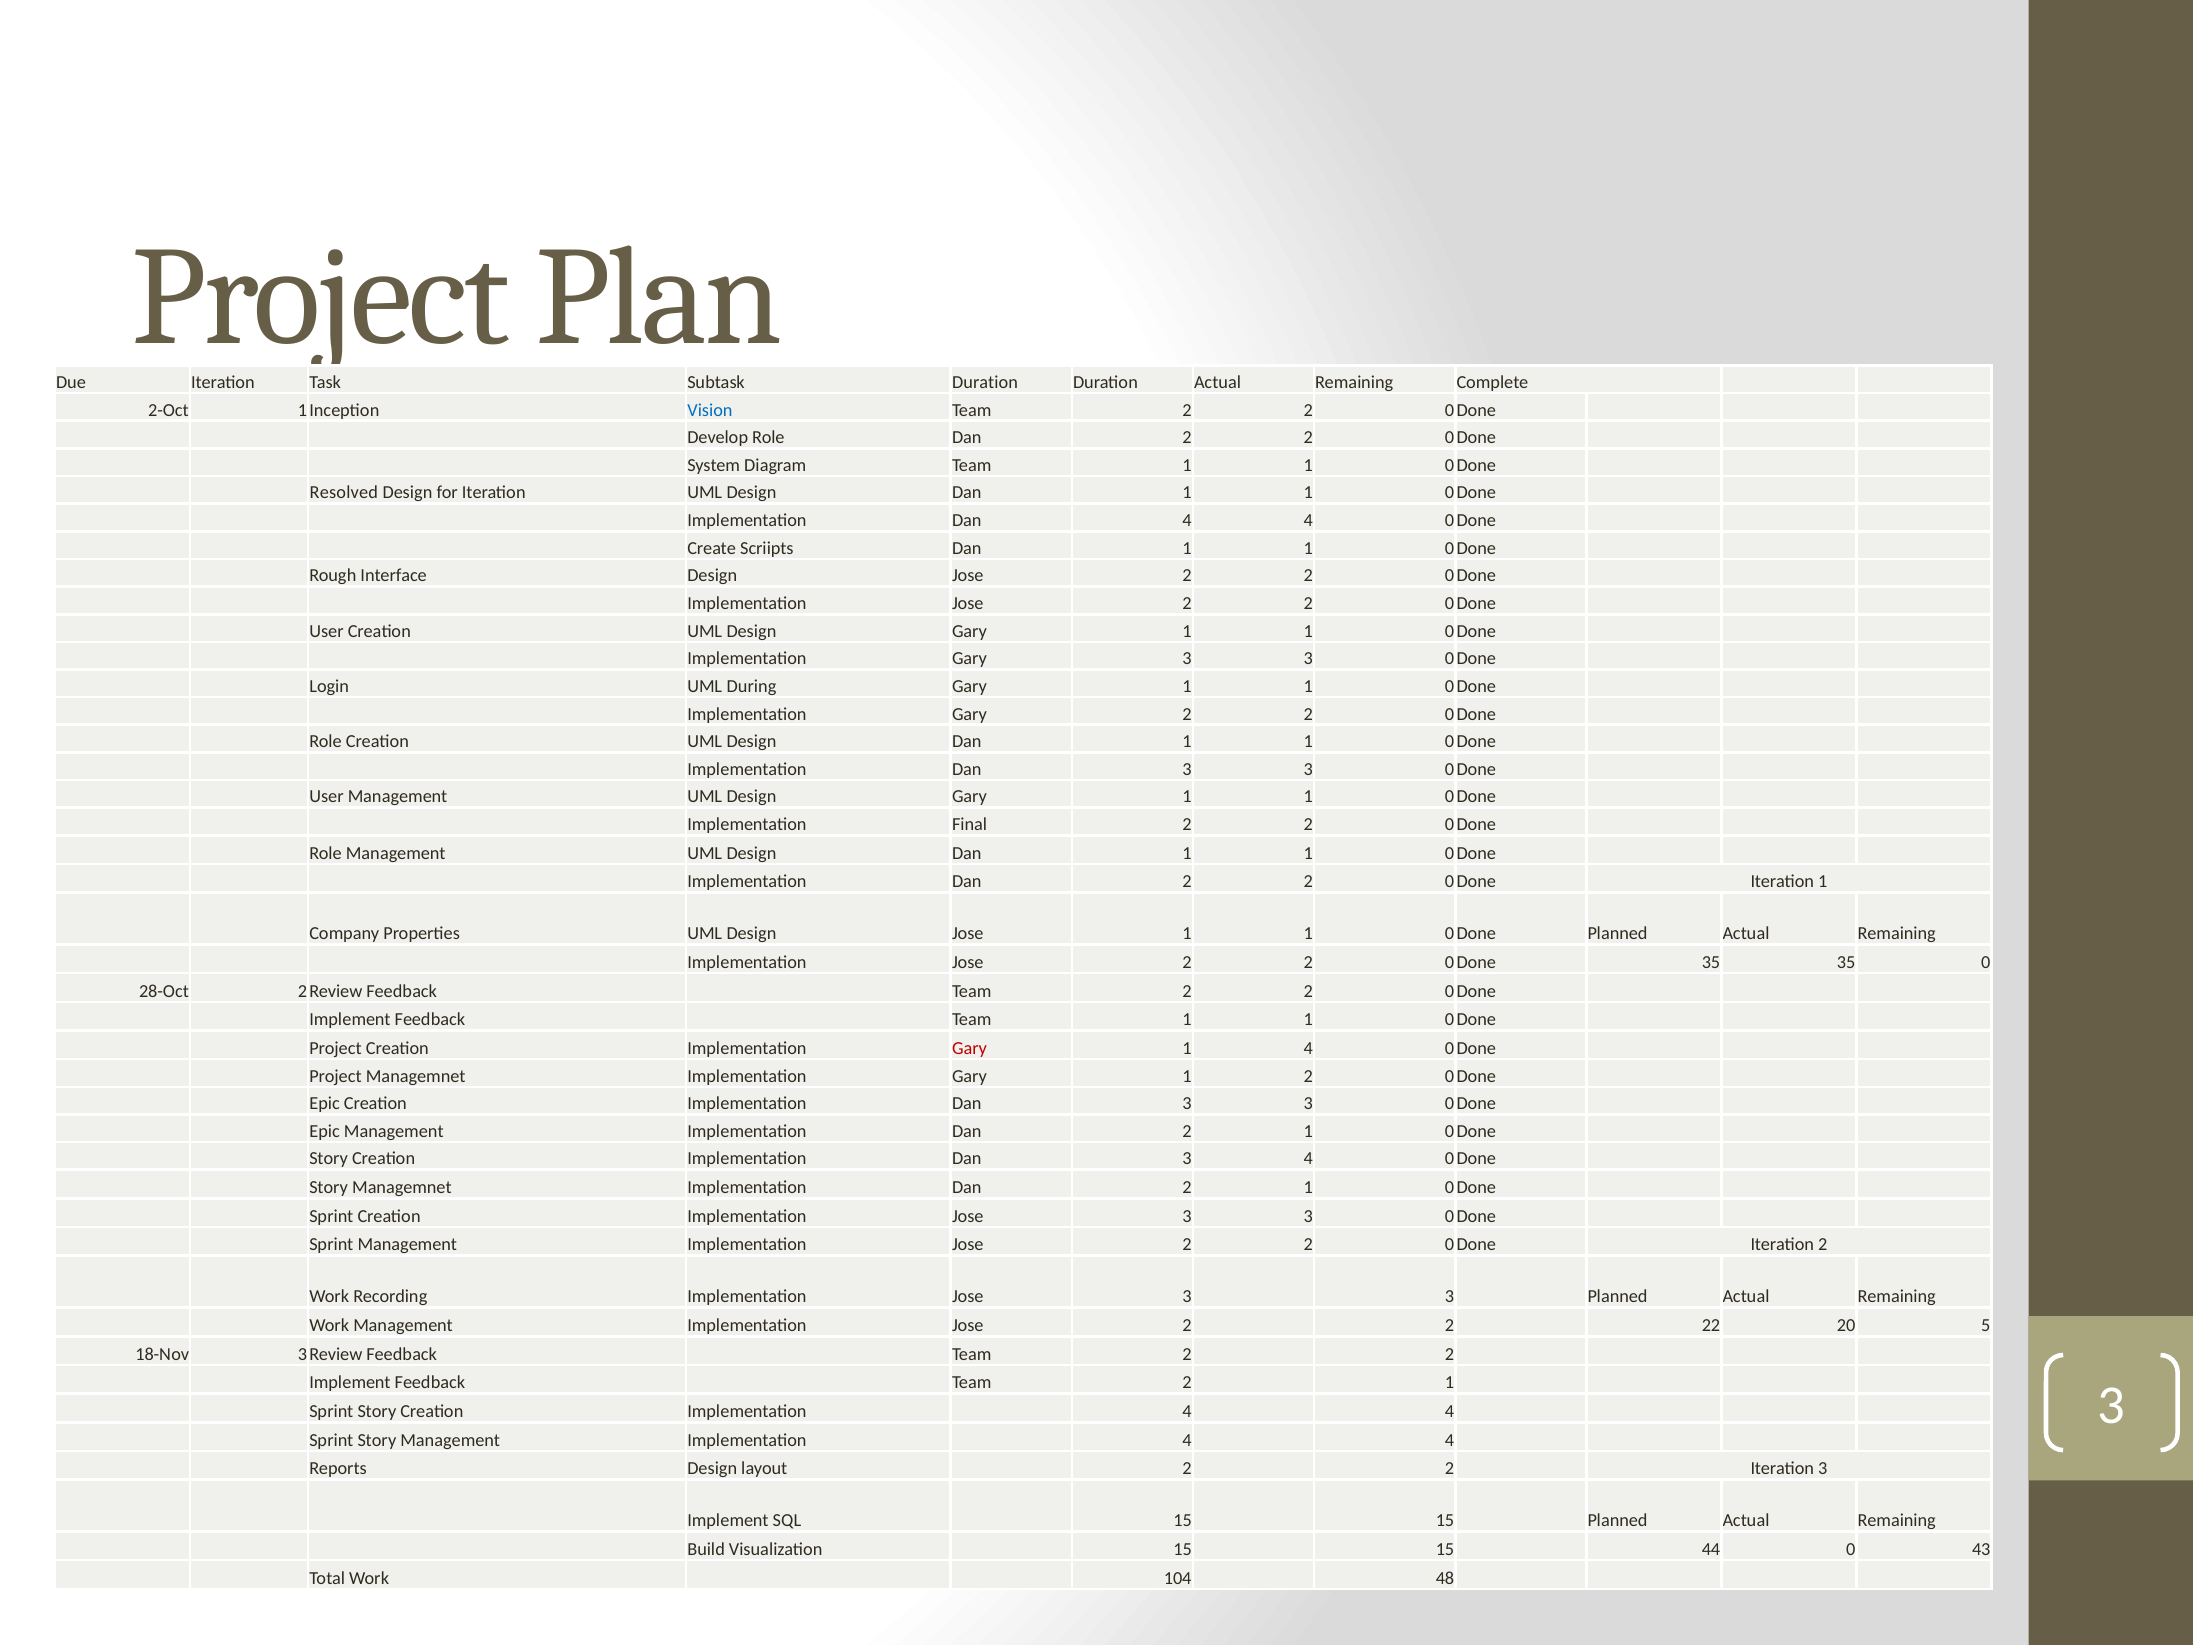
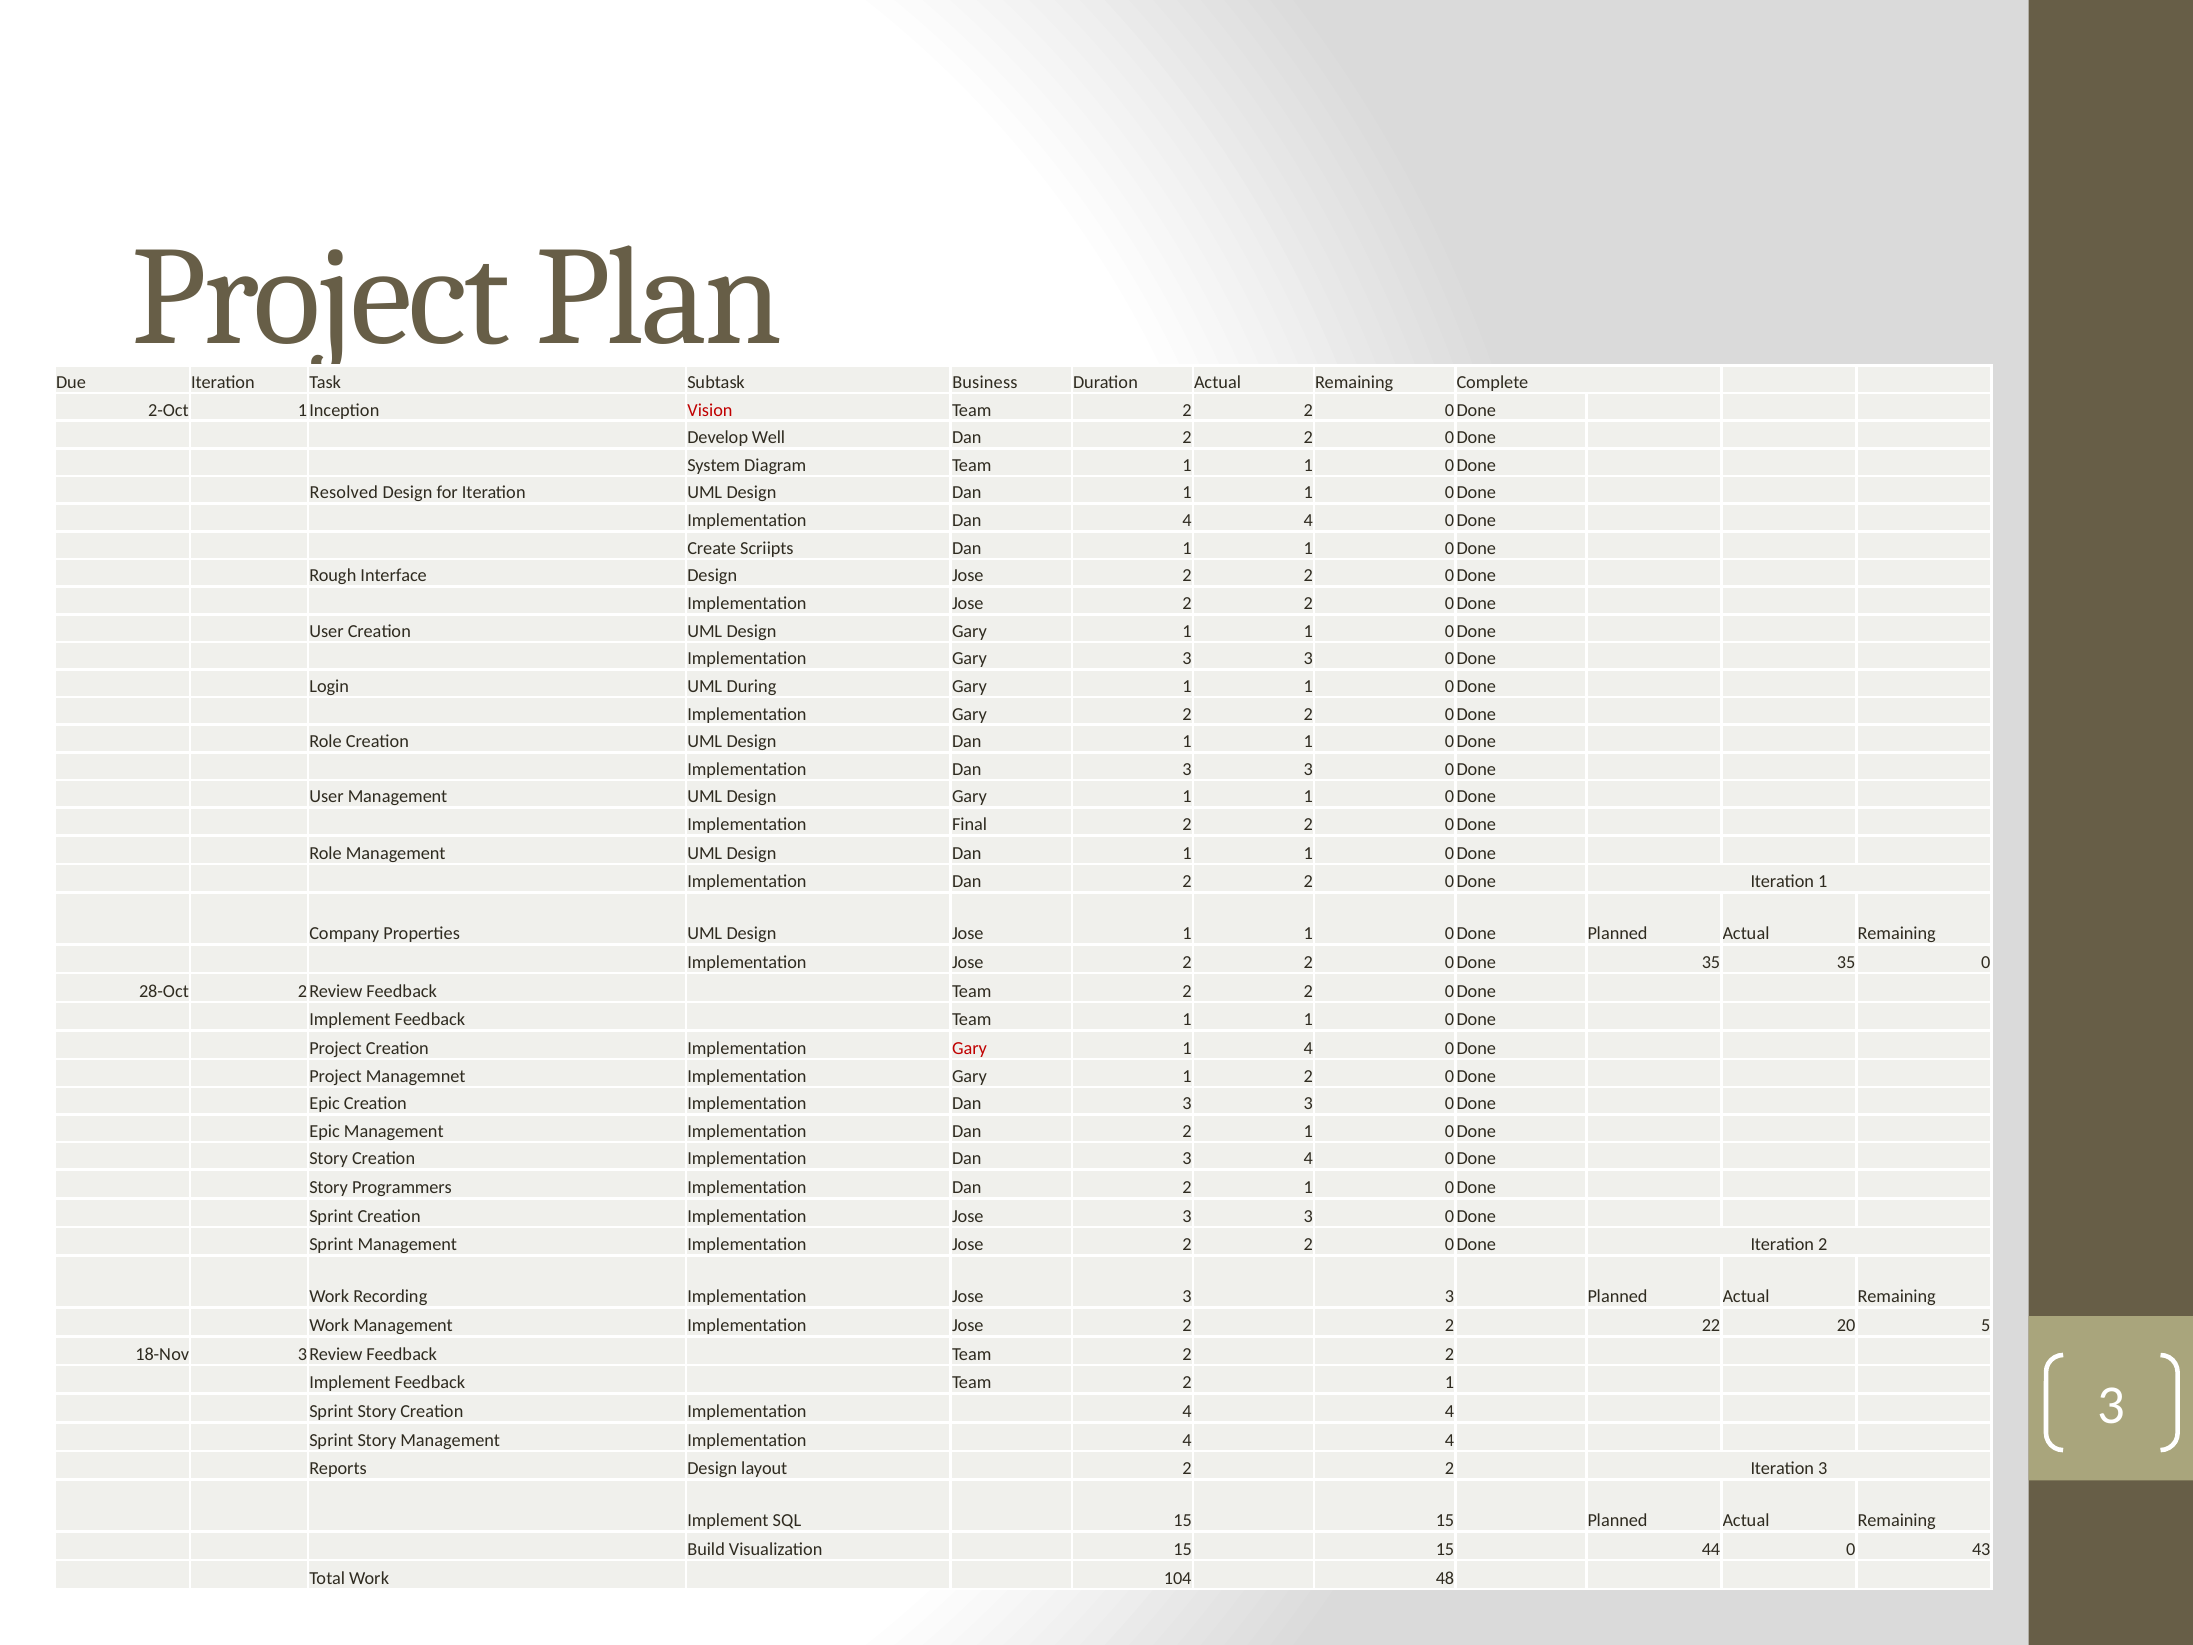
Subtask Duration: Duration -> Business
Vision colour: blue -> red
Develop Role: Role -> Well
Story Managemnet: Managemnet -> Programmers
